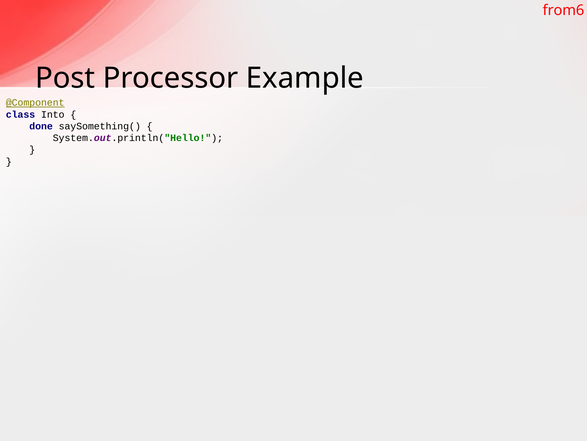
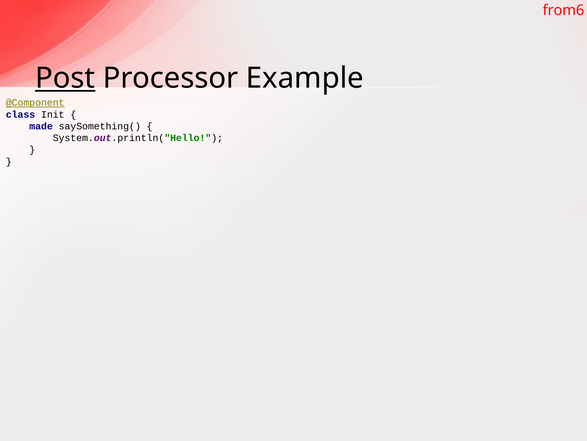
Post underline: none -> present
Into: Into -> Init
done: done -> made
